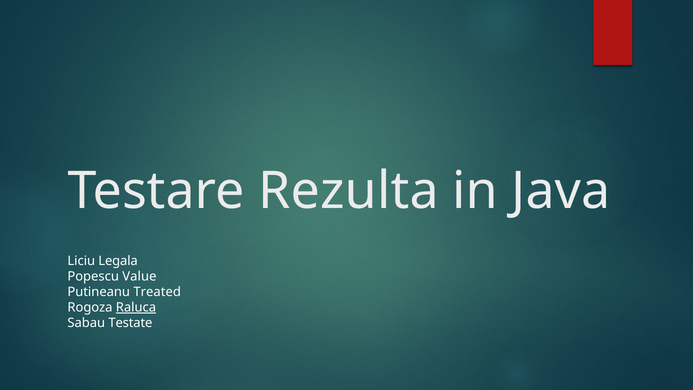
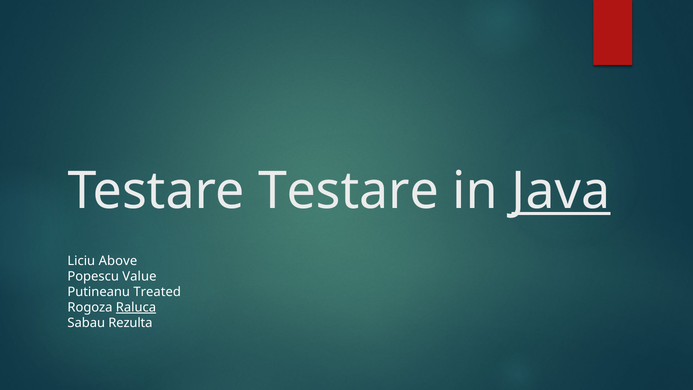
Testare Rezulta: Rezulta -> Testare
Java underline: none -> present
Legala: Legala -> Above
Testate: Testate -> Rezulta
